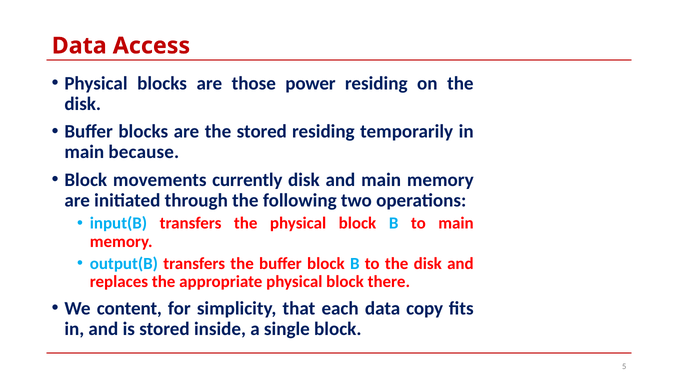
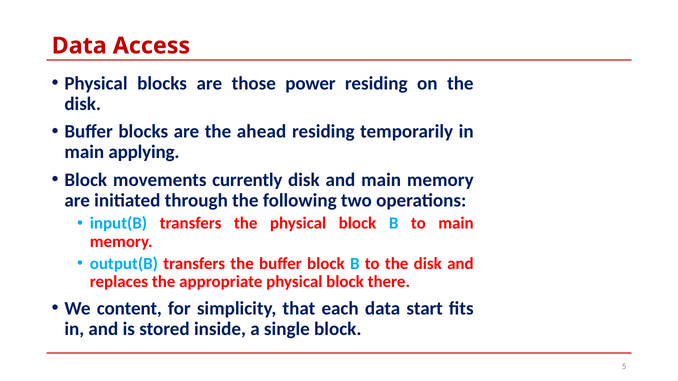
the stored: stored -> ahead
because: because -> applying
copy: copy -> start
